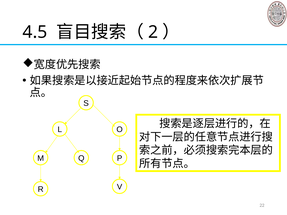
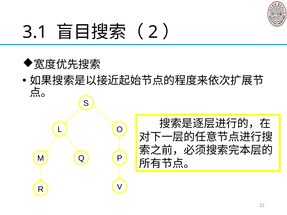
4.5: 4.5 -> 3.1
